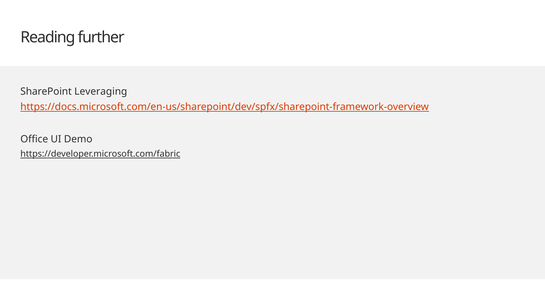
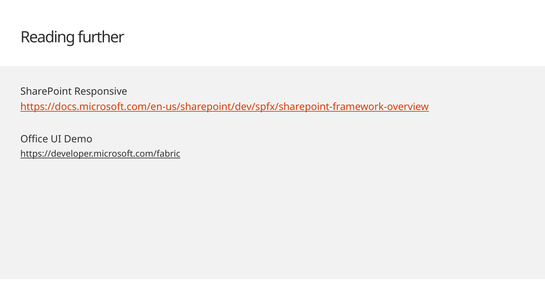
Leveraging: Leveraging -> Responsive
